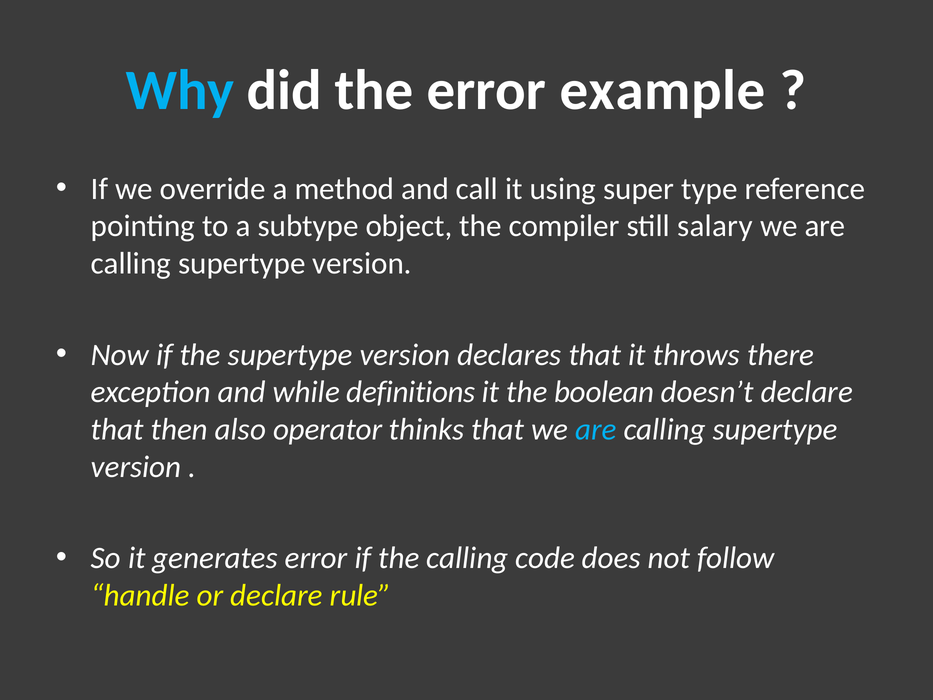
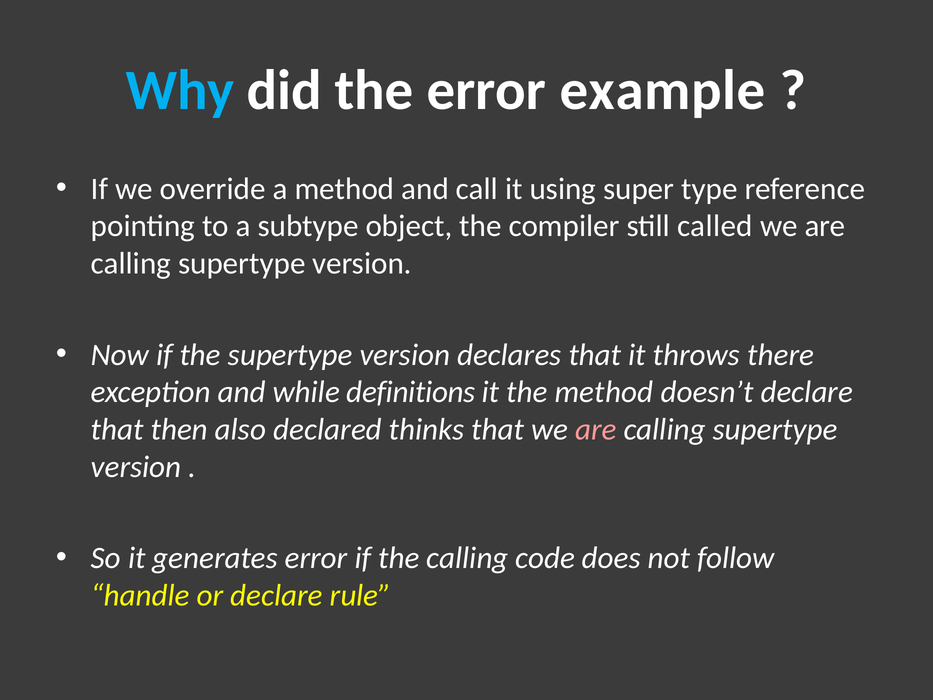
salary: salary -> called
the boolean: boolean -> method
operator: operator -> declared
are at (596, 429) colour: light blue -> pink
